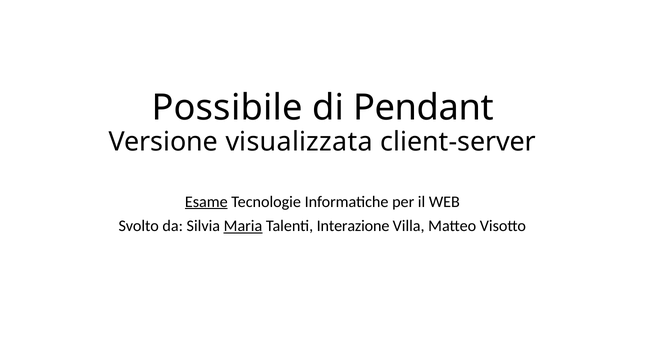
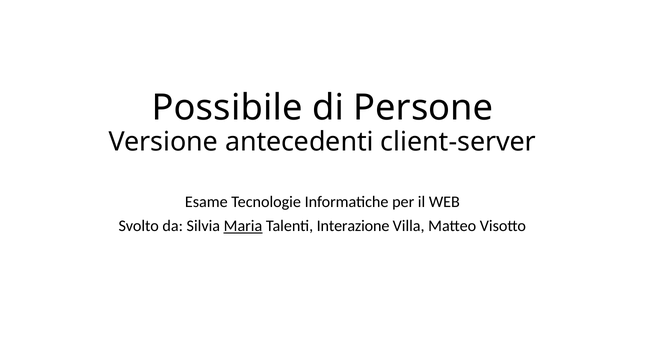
Pendant: Pendant -> Persone
visualizzata: visualizzata -> antecedenti
Esame underline: present -> none
